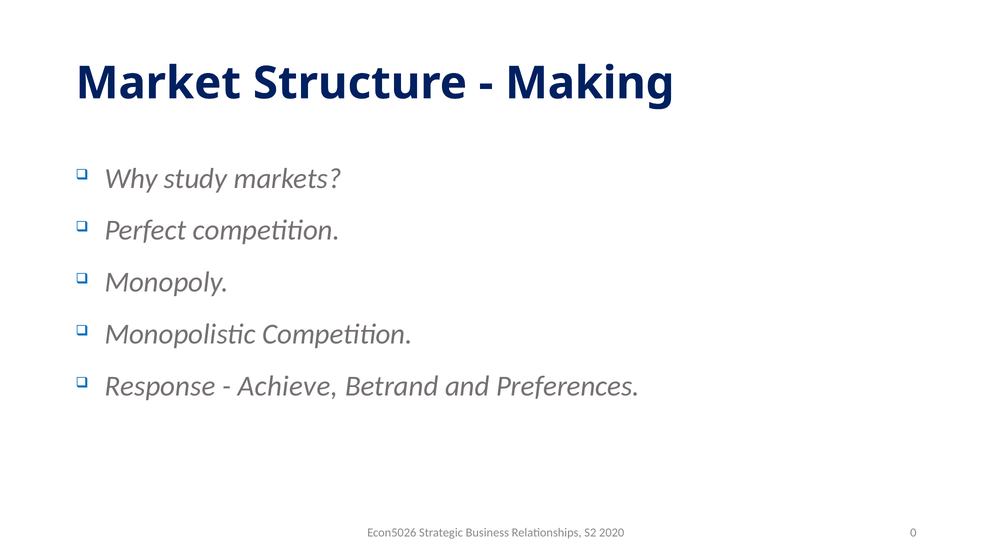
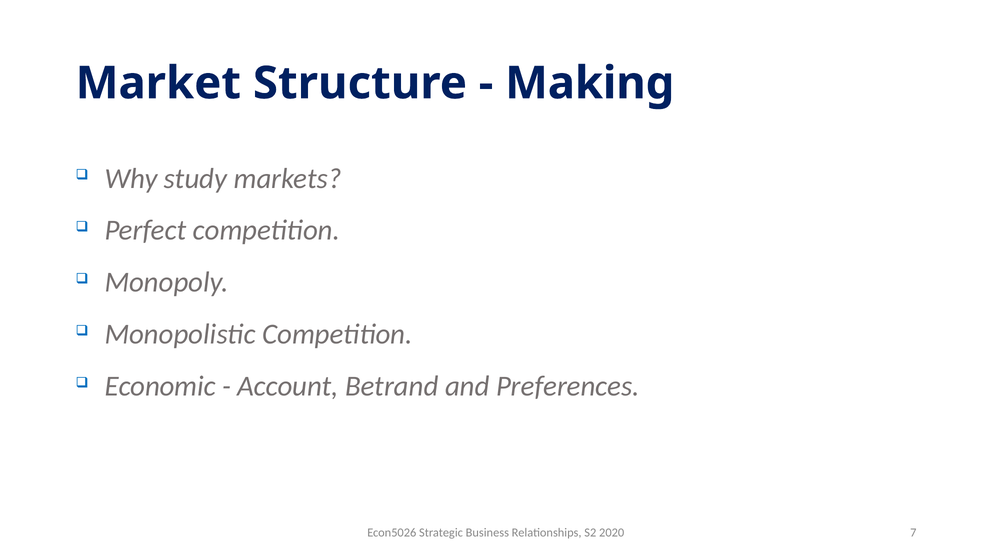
Response: Response -> Economic
Achieve: Achieve -> Account
0: 0 -> 7
